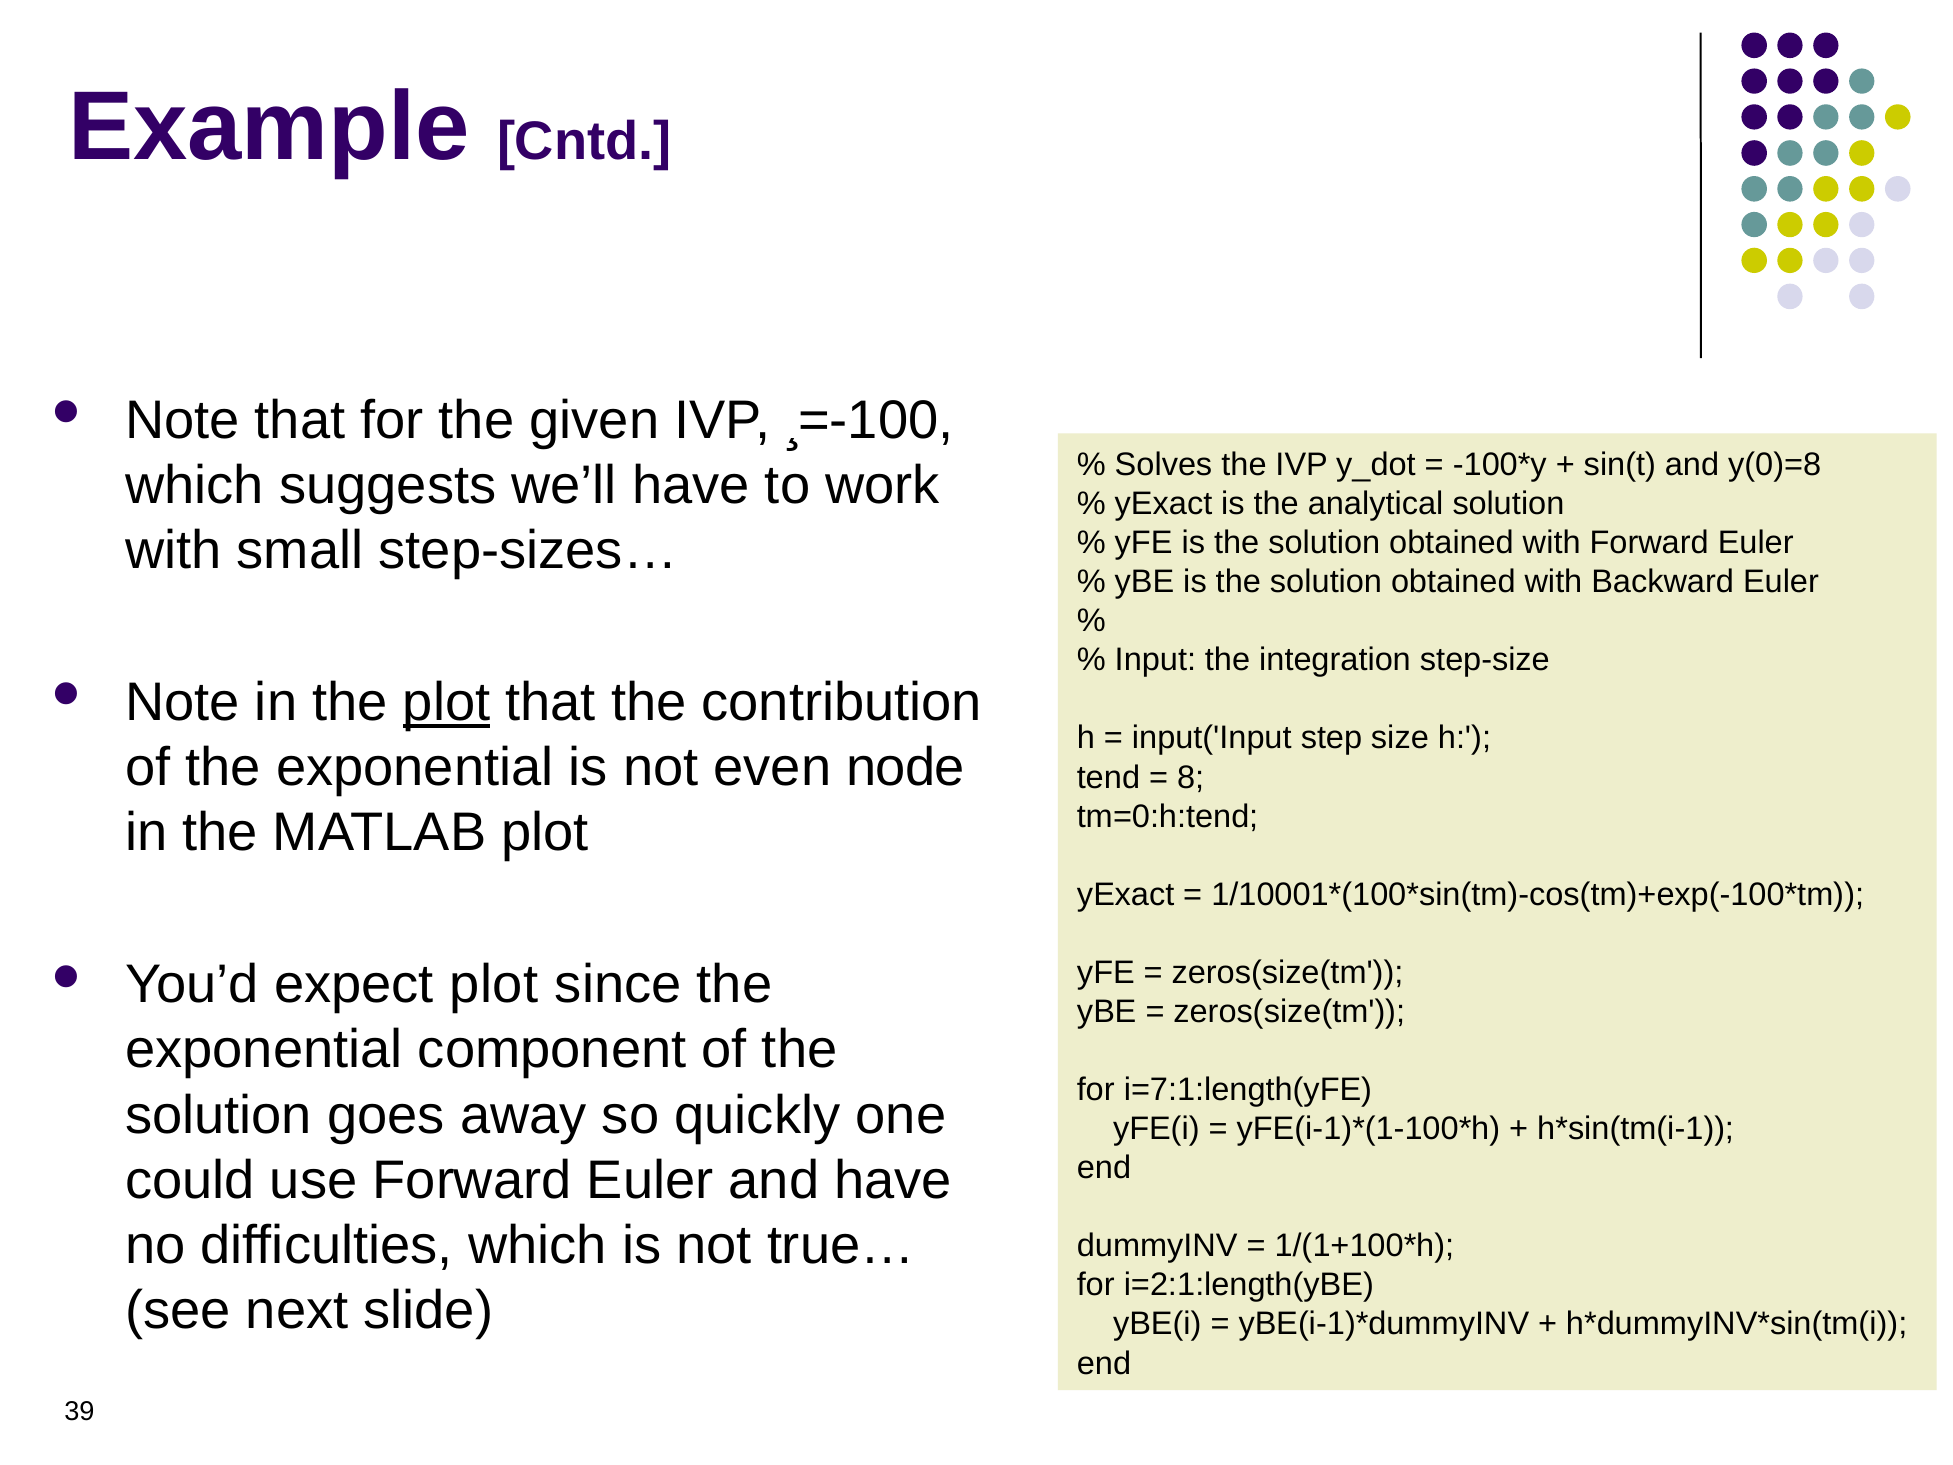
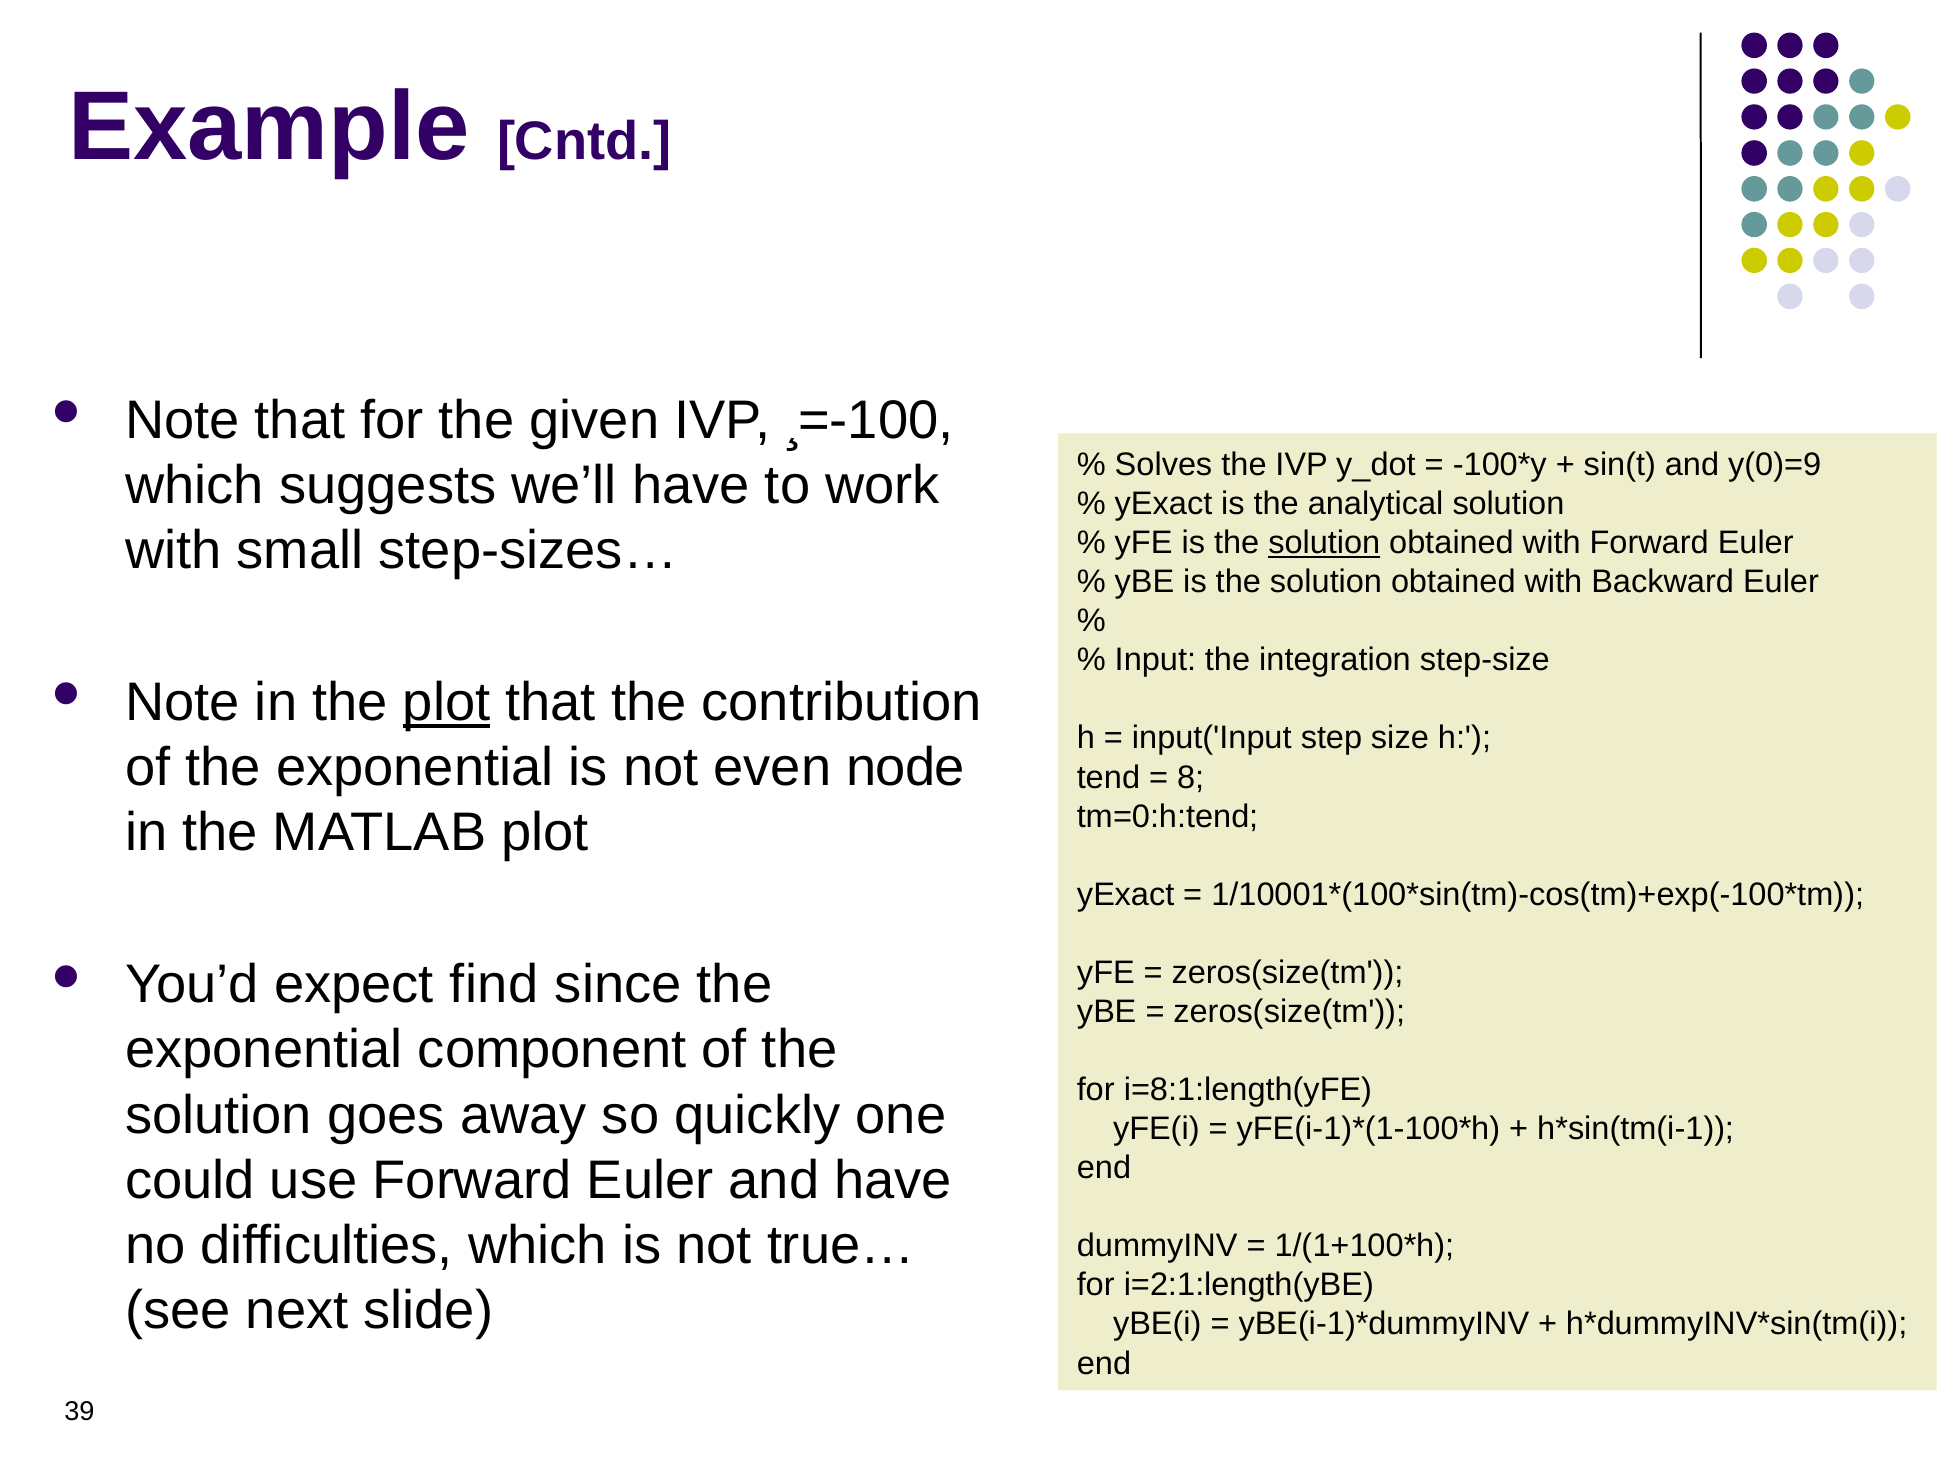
y(0)=8: y(0)=8 -> y(0)=9
solution at (1324, 543) underline: none -> present
expect plot: plot -> find
i=7:1:length(yFE: i=7:1:length(yFE -> i=8:1:length(yFE
